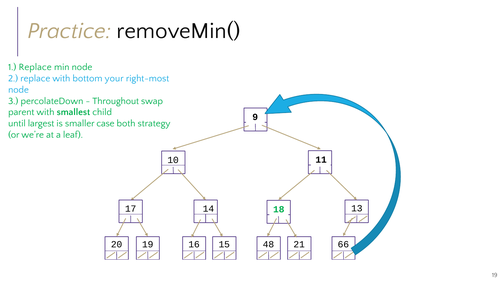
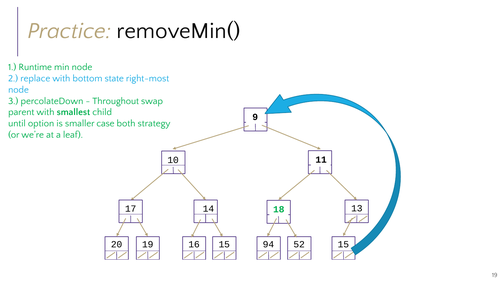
1 Replace: Replace -> Runtime
your: your -> state
largest: largest -> option
48: 48 -> 94
21: 21 -> 52
19 66: 66 -> 15
